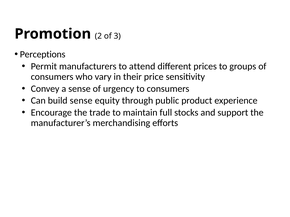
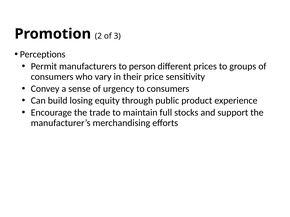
attend: attend -> person
build sense: sense -> losing
